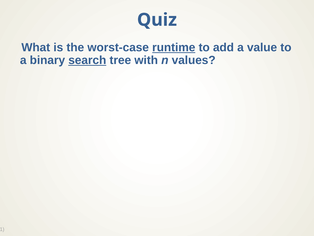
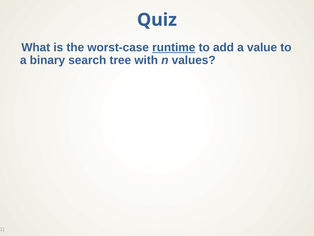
search underline: present -> none
